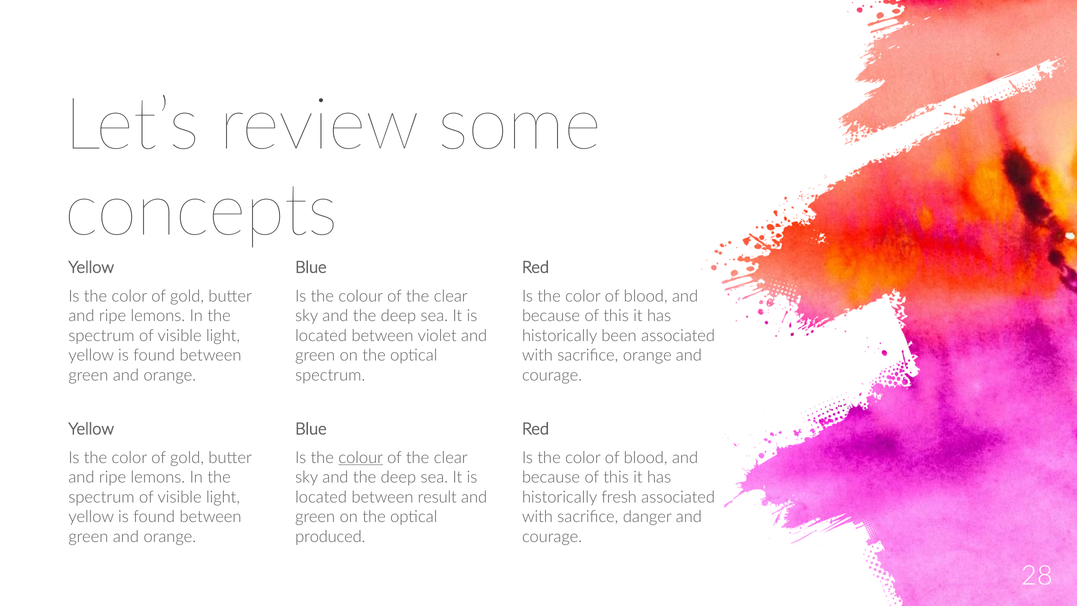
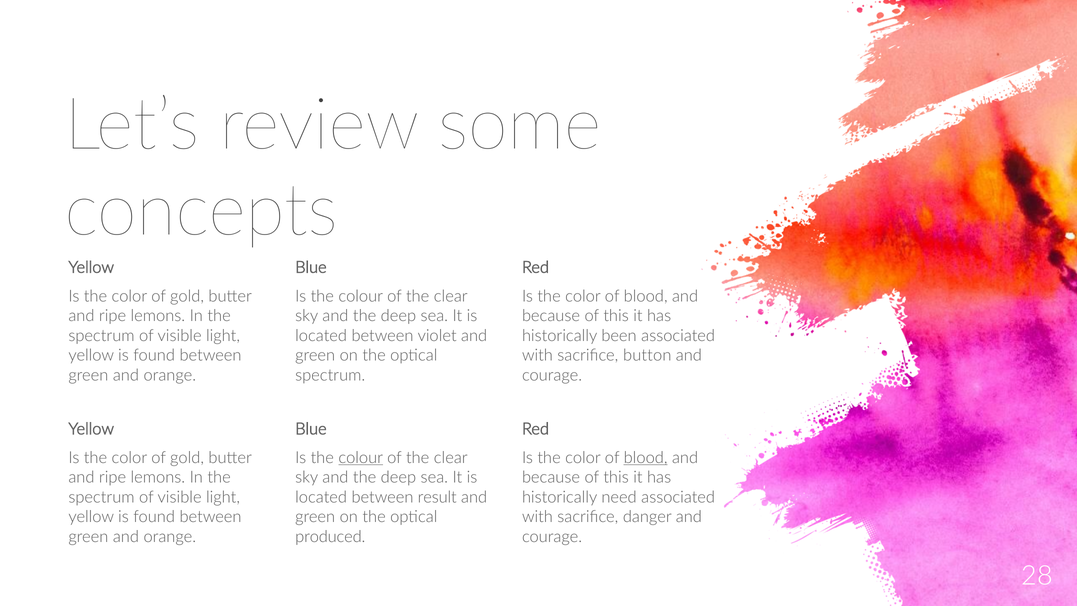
sacrifice orange: orange -> button
blood at (646, 458) underline: none -> present
fresh: fresh -> need
